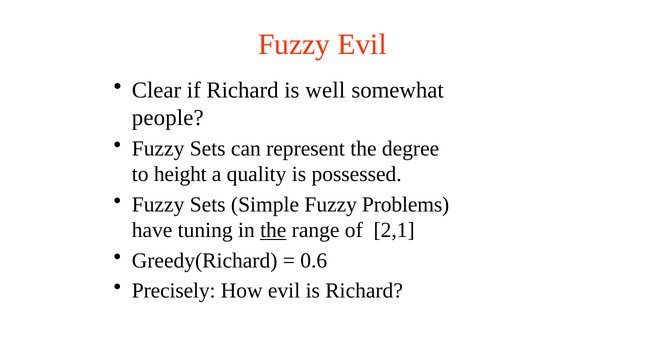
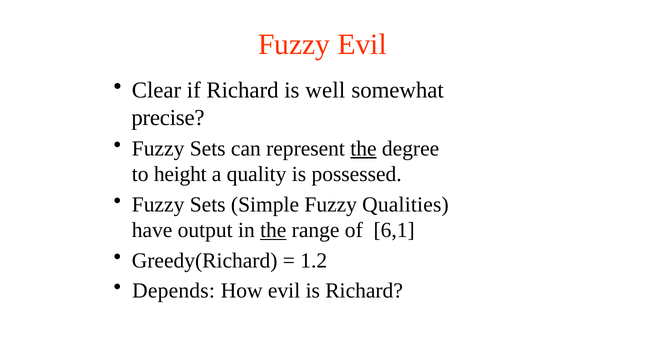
people: people -> precise
the at (363, 149) underline: none -> present
Problems: Problems -> Qualities
tuning: tuning -> output
2,1: 2,1 -> 6,1
0.6: 0.6 -> 1.2
Precisely: Precisely -> Depends
